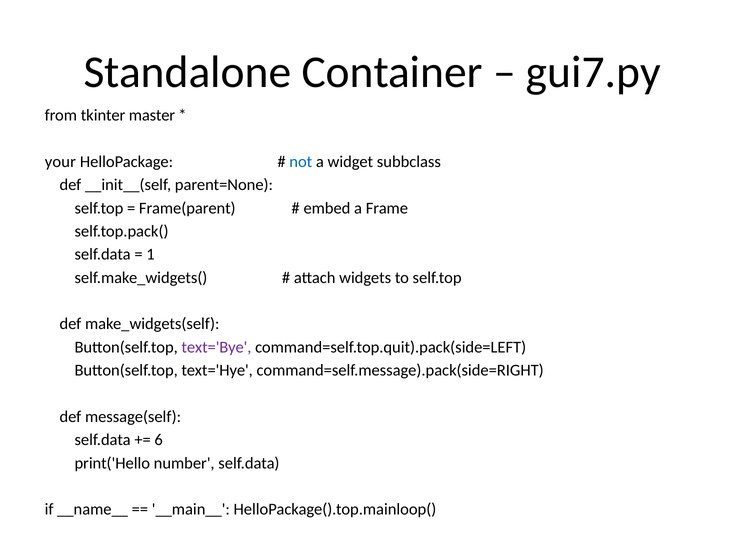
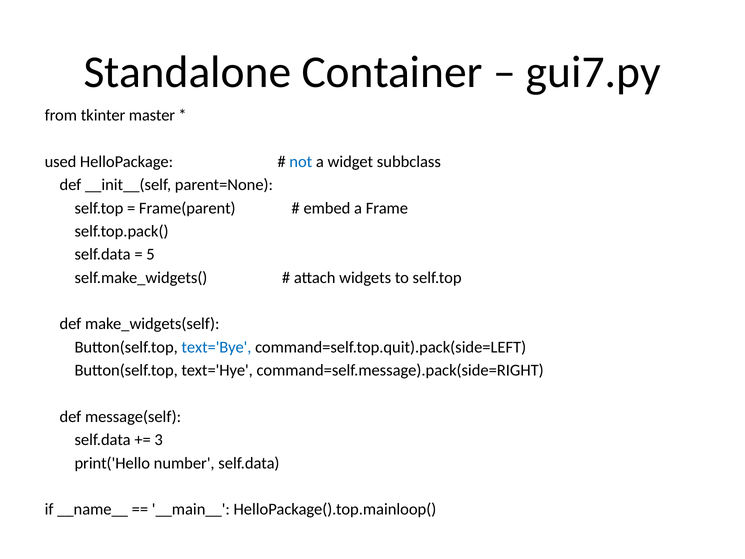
your: your -> used
1: 1 -> 5
text='Bye colour: purple -> blue
6: 6 -> 3
